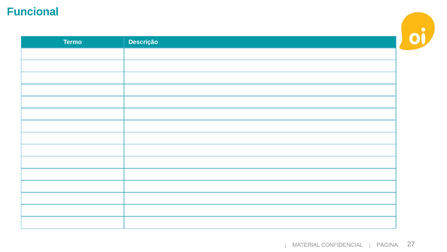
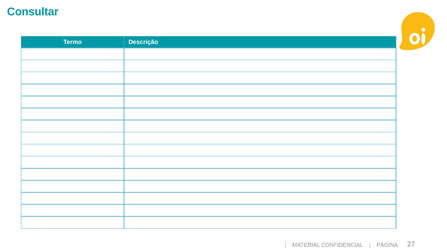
Funcional: Funcional -> Consultar
